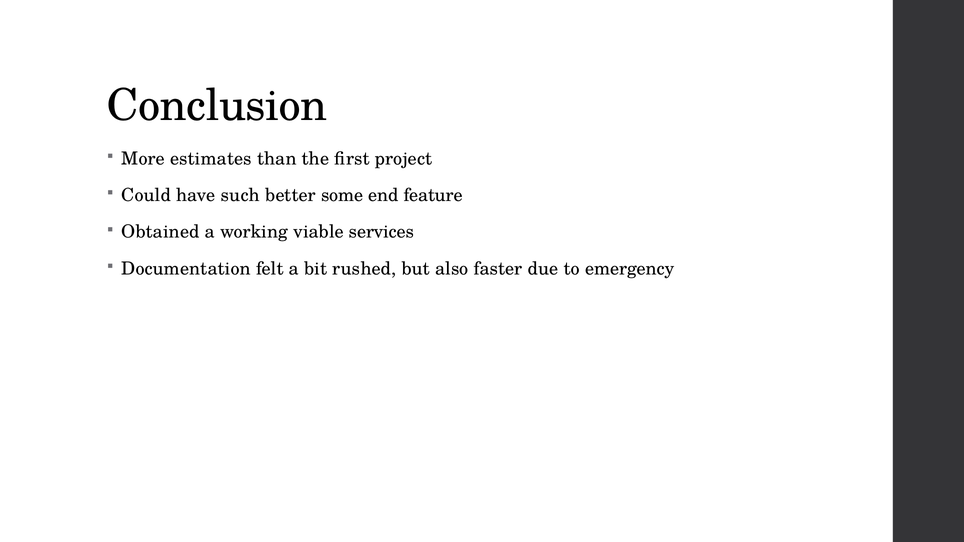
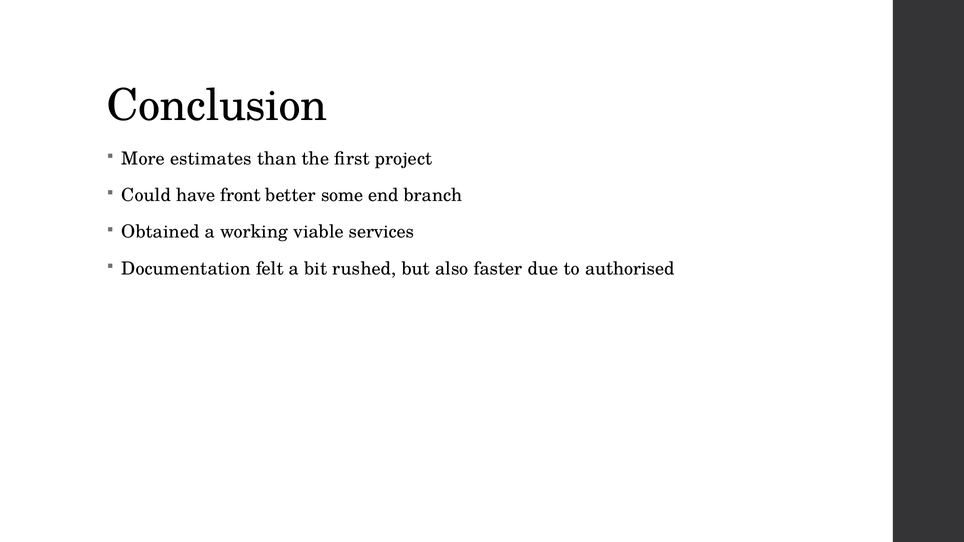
such: such -> front
feature: feature -> branch
emergency: emergency -> authorised
